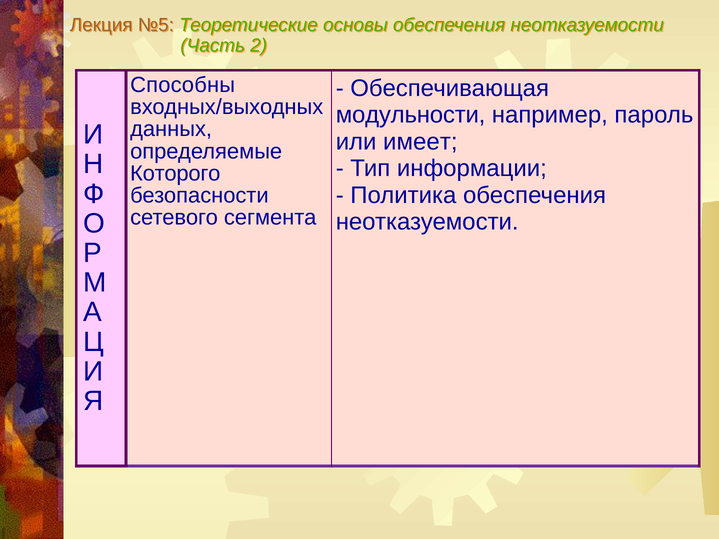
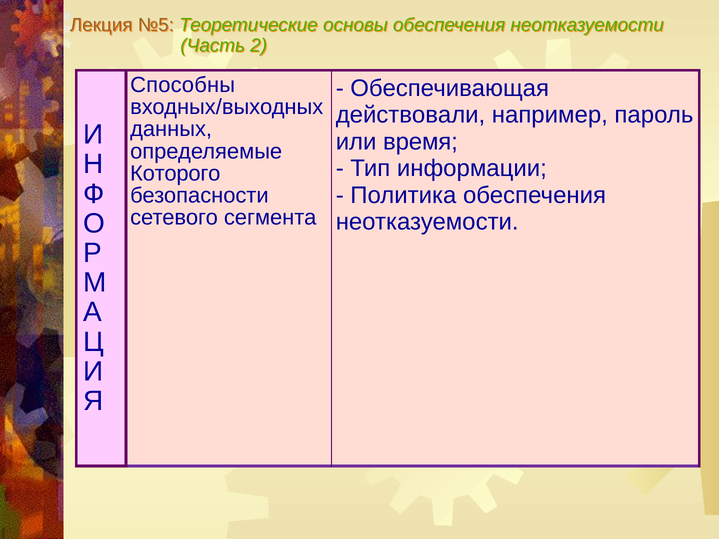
модульности: модульности -> действовали
имеет: имеет -> время
